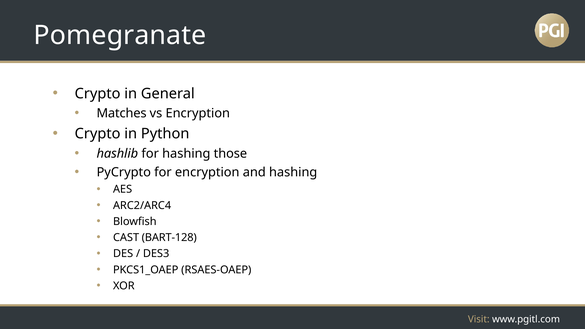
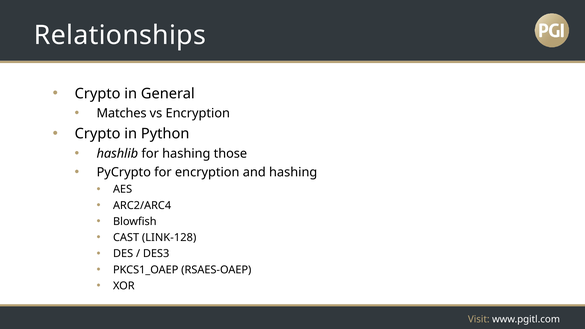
Pomegranate: Pomegranate -> Relationships
BART-128: BART-128 -> LINK-128
